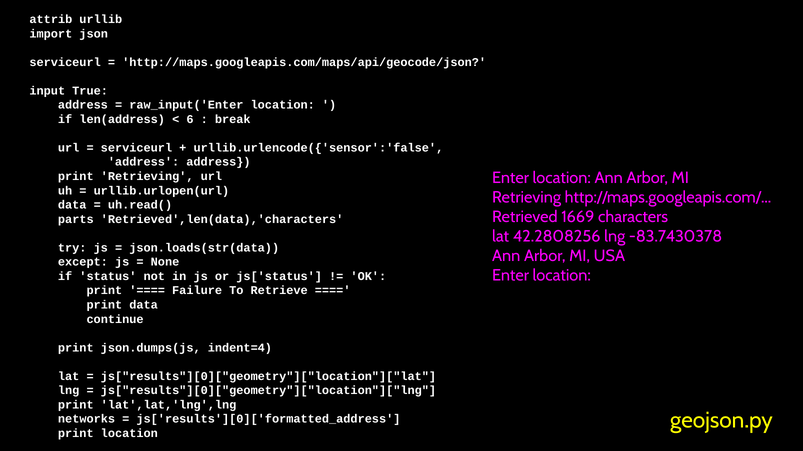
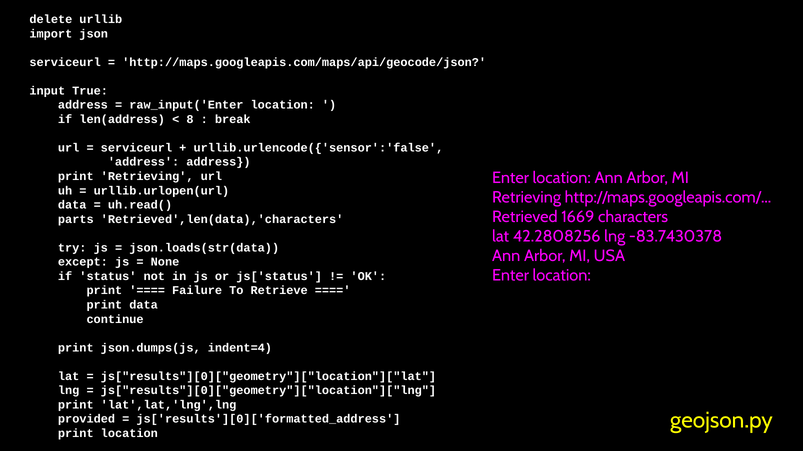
attrib: attrib -> delete
6: 6 -> 8
networks: networks -> provided
